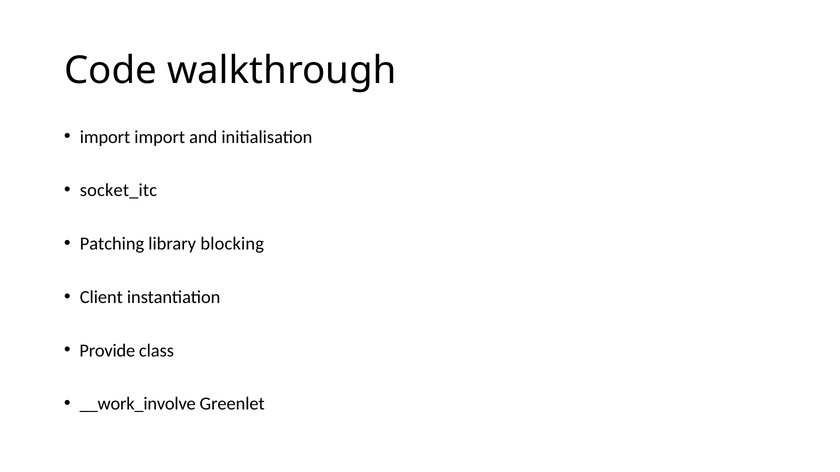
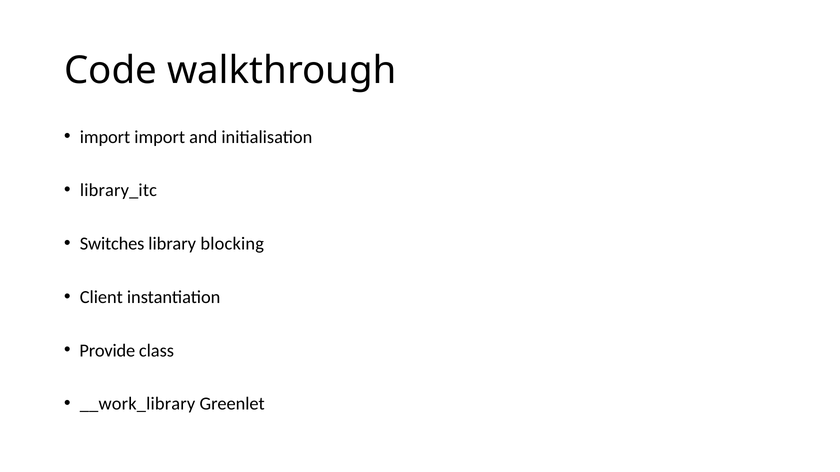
socket_itc: socket_itc -> library_itc
Patching: Patching -> Switches
__work_involve: __work_involve -> __work_library
